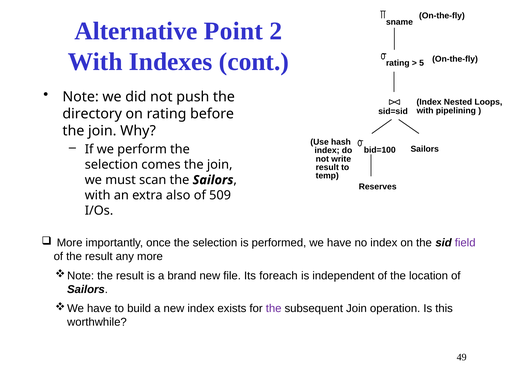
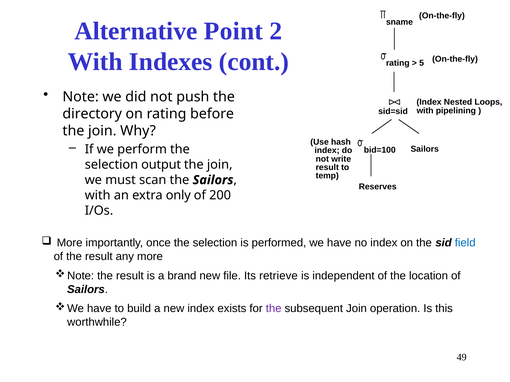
comes: comes -> output
also: also -> only
509: 509 -> 200
field colour: purple -> blue
foreach: foreach -> retrieve
